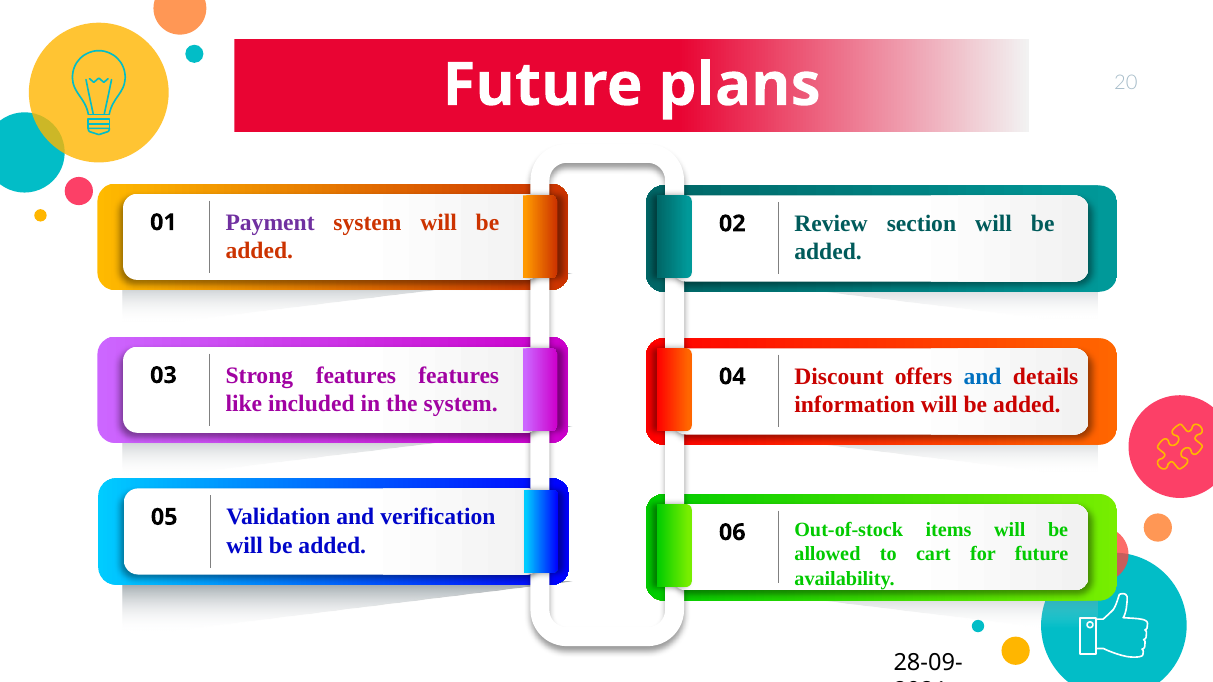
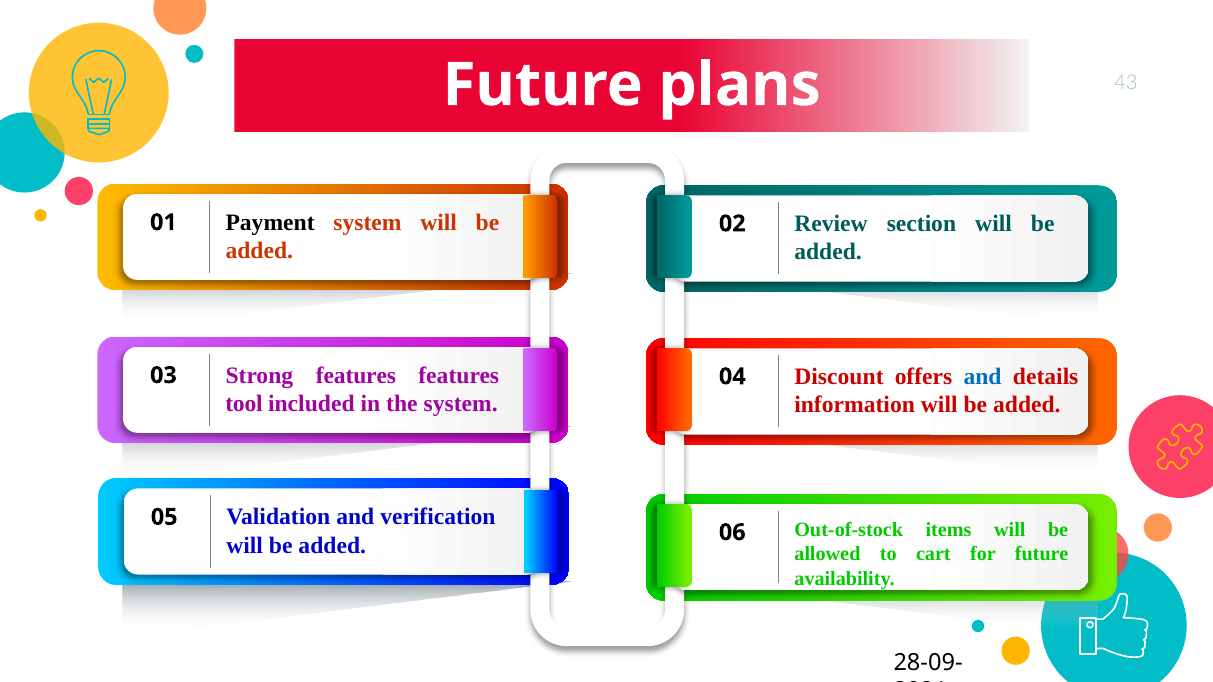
20: 20 -> 43
Payment colour: purple -> black
like: like -> tool
